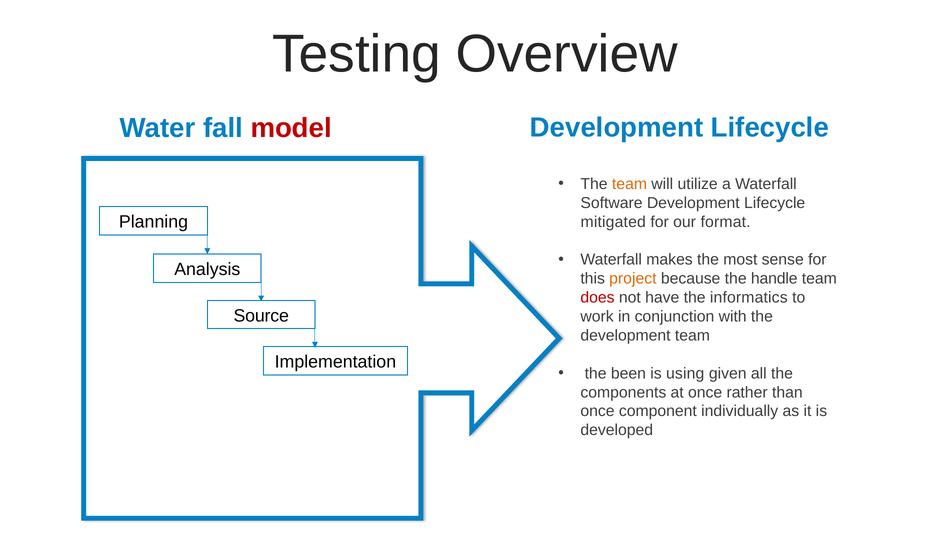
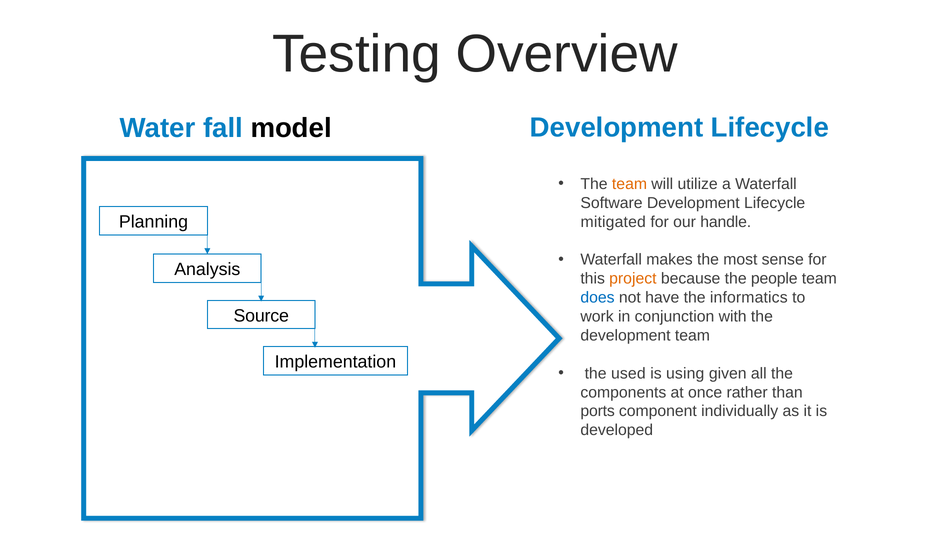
model colour: red -> black
format: format -> handle
handle: handle -> people
does colour: red -> blue
been: been -> used
once at (598, 411): once -> ports
